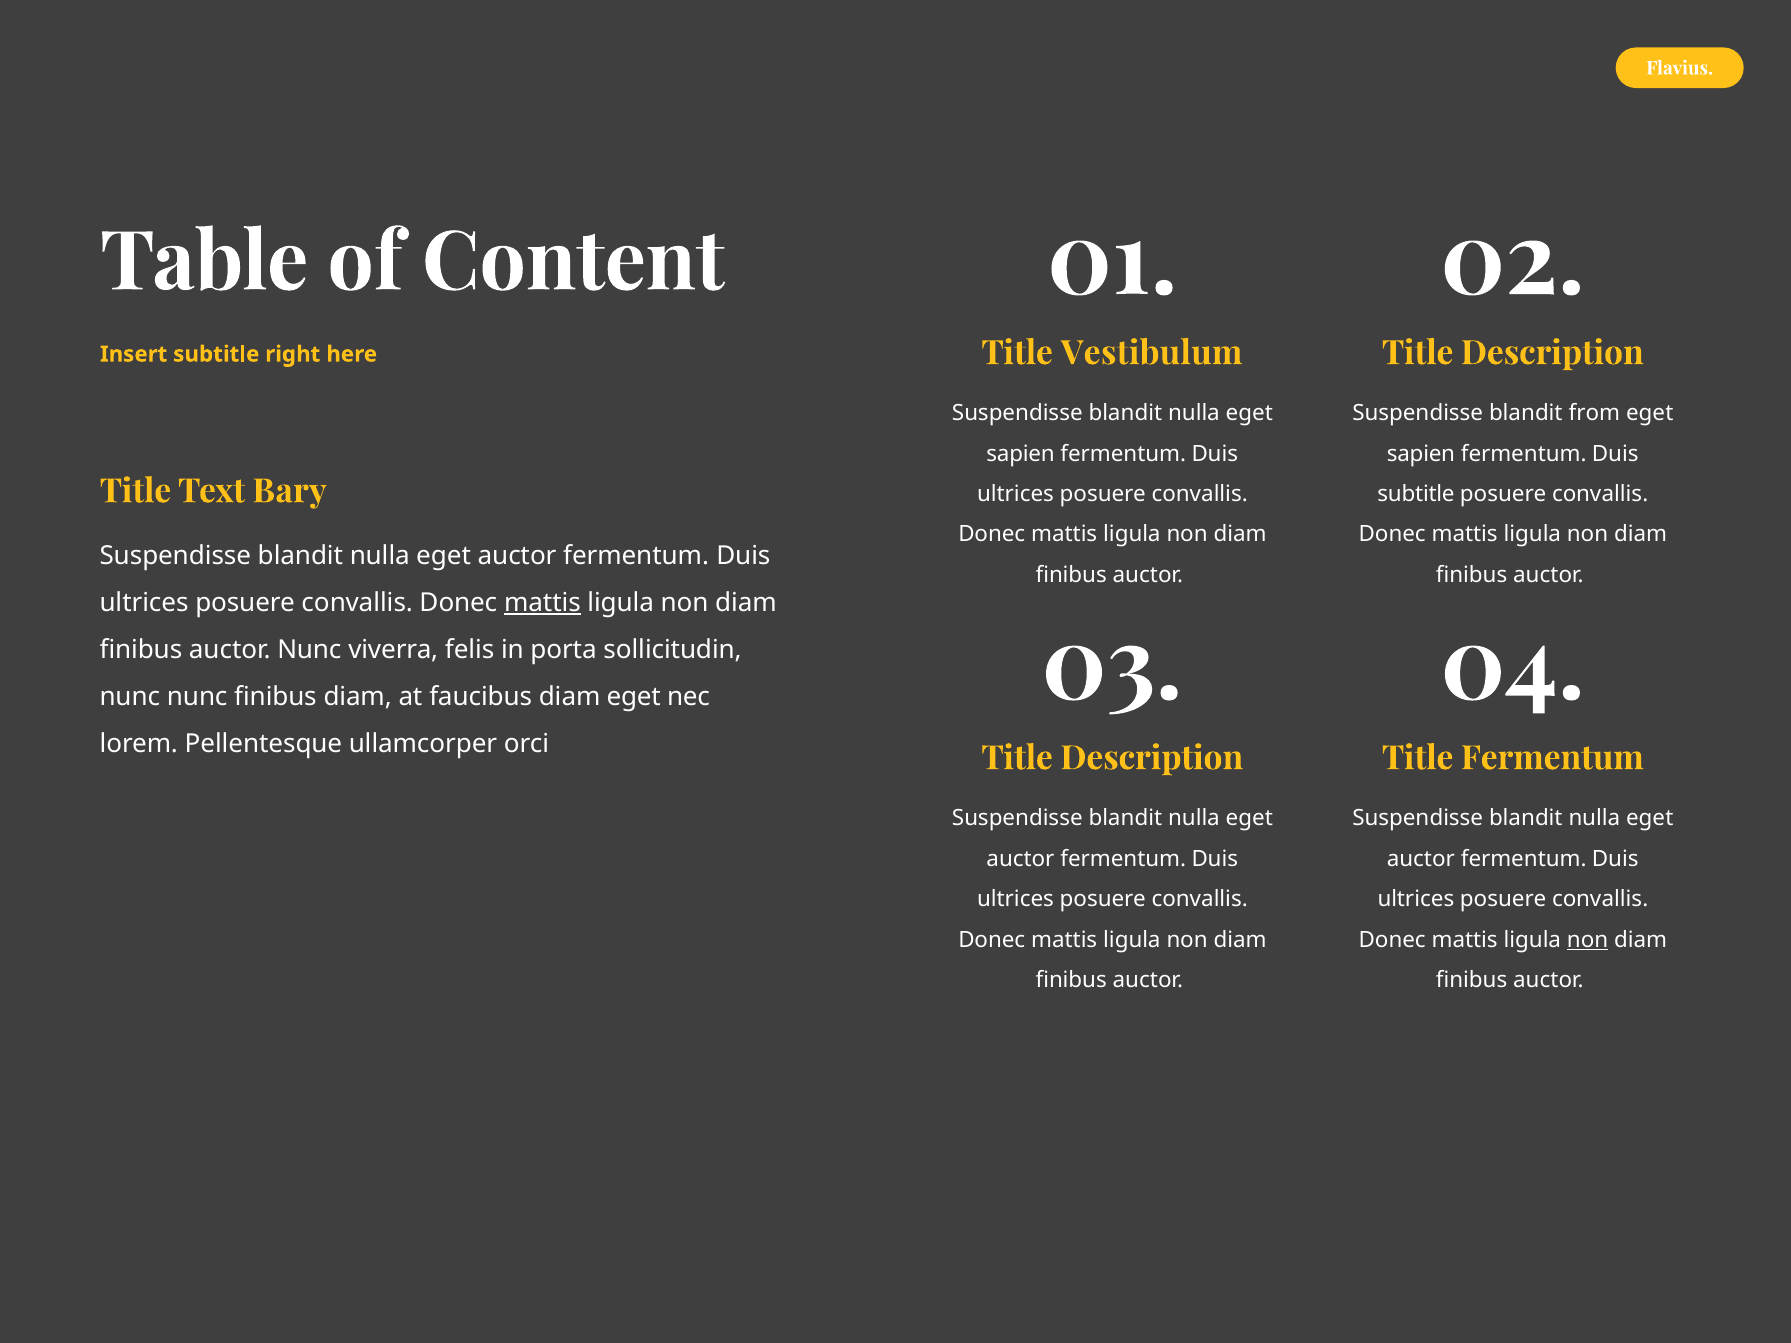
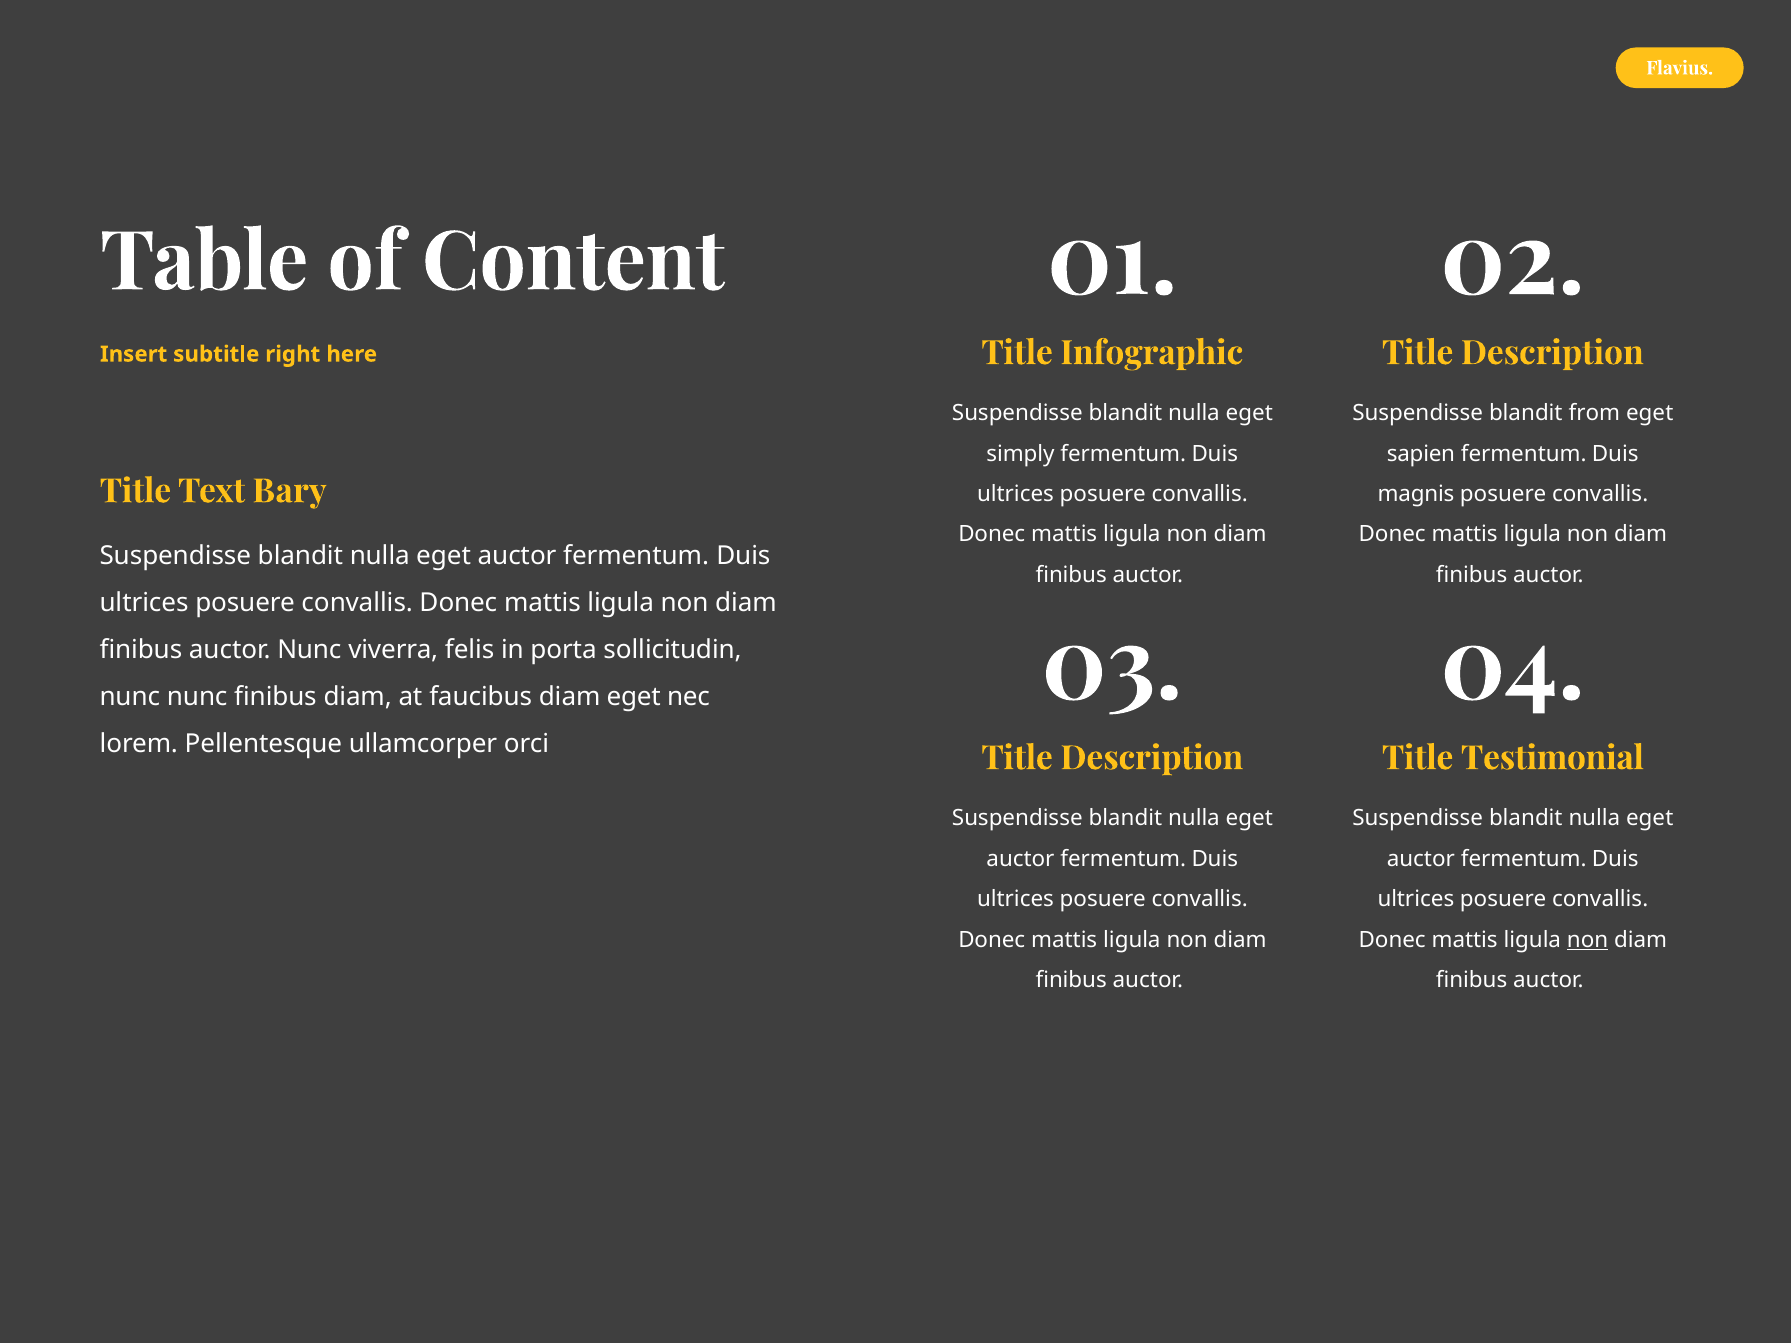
Vestibulum: Vestibulum -> Infographic
sapien at (1021, 454): sapien -> simply
subtitle at (1416, 494): subtitle -> magnis
mattis at (542, 603) underline: present -> none
Title Fermentum: Fermentum -> Testimonial
